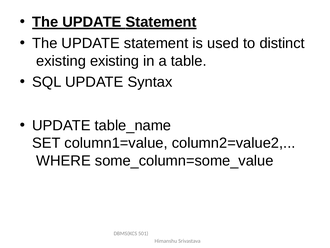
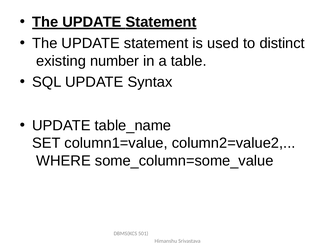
existing existing: existing -> number
